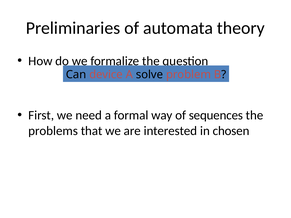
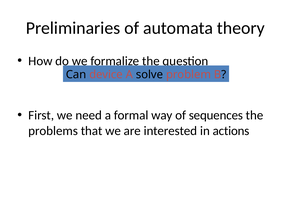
chosen: chosen -> actions
